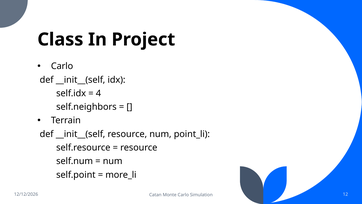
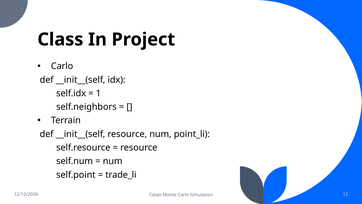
4: 4 -> 1
more_li: more_li -> trade_li
